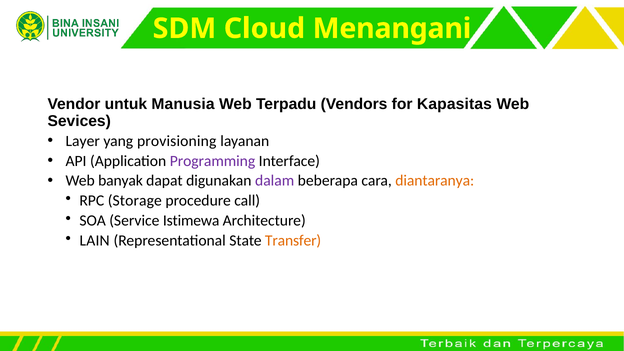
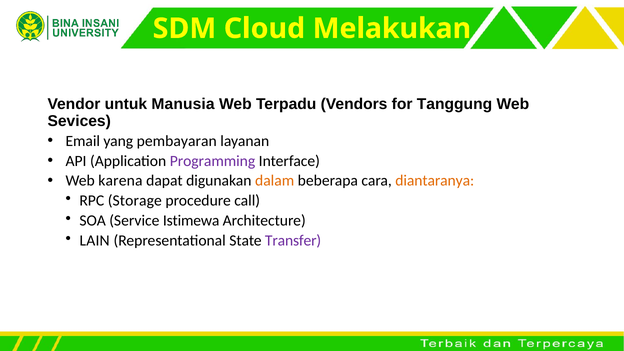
Menangani: Menangani -> Melakukan
Kapasitas: Kapasitas -> Tanggung
Layer: Layer -> Email
provisioning: provisioning -> pembayaran
banyak: banyak -> karena
dalam colour: purple -> orange
Transfer colour: orange -> purple
